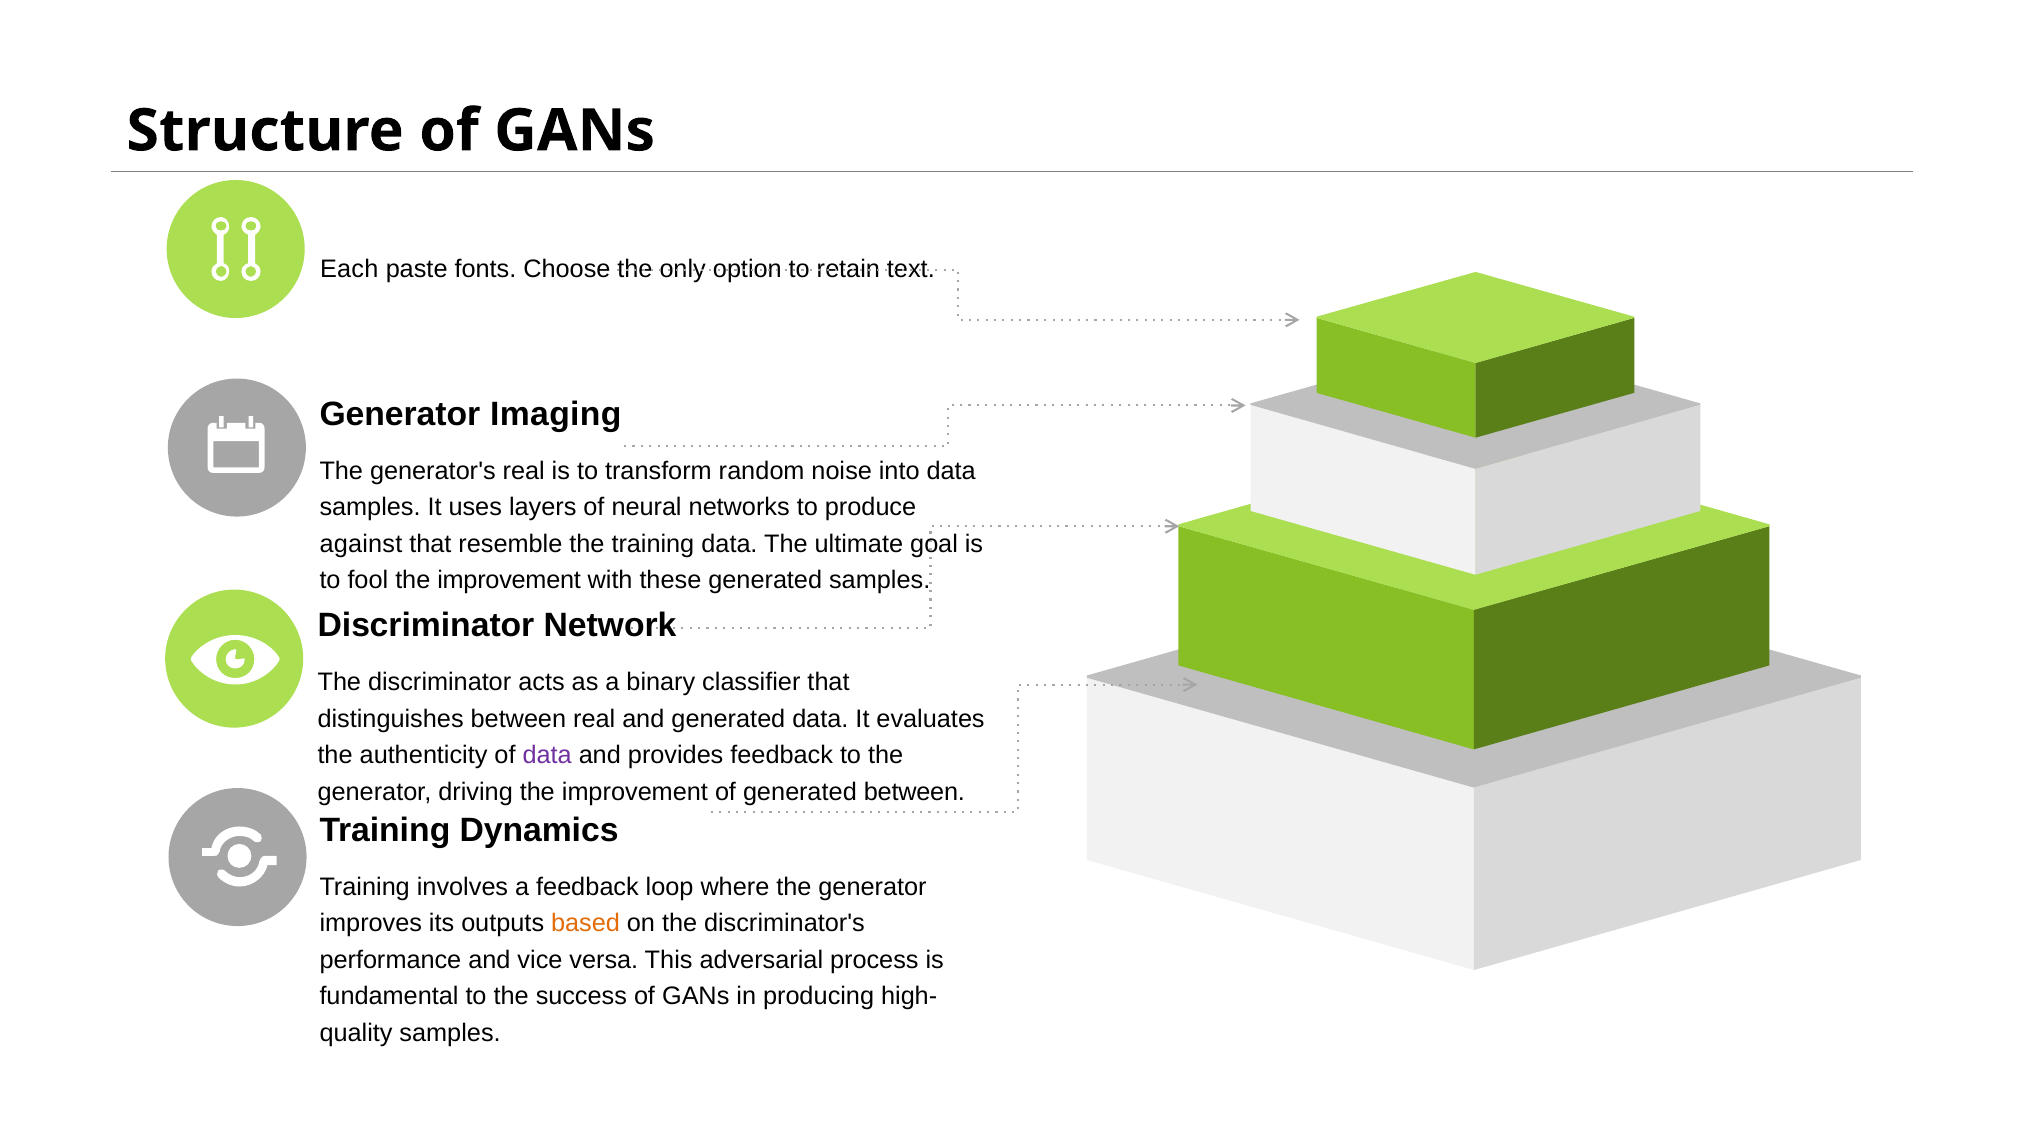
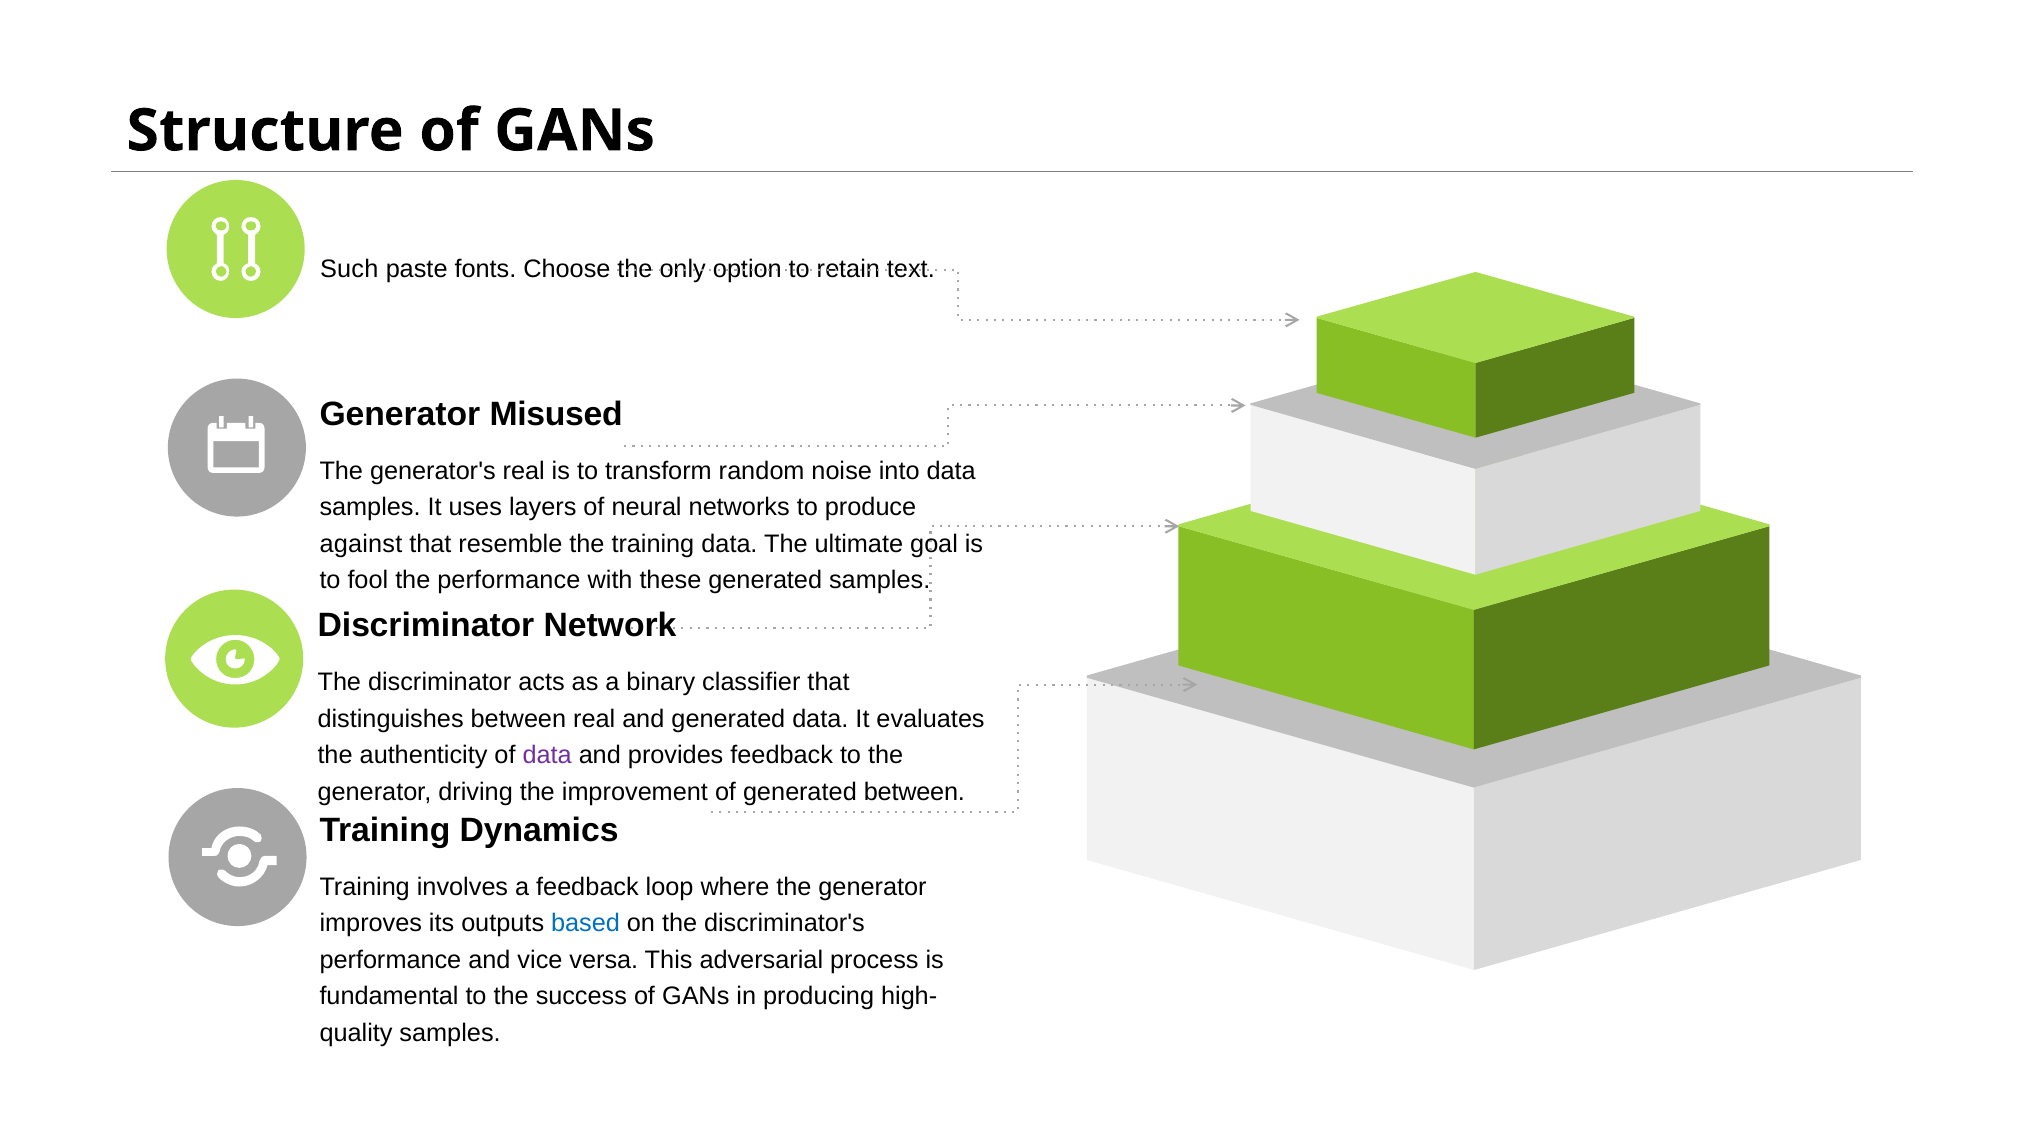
Each: Each -> Such
Imaging: Imaging -> Misused
fool the improvement: improvement -> performance
based colour: orange -> blue
